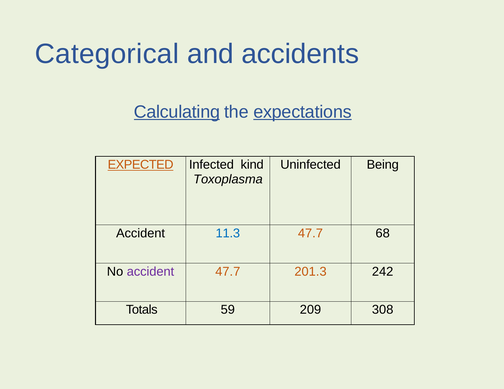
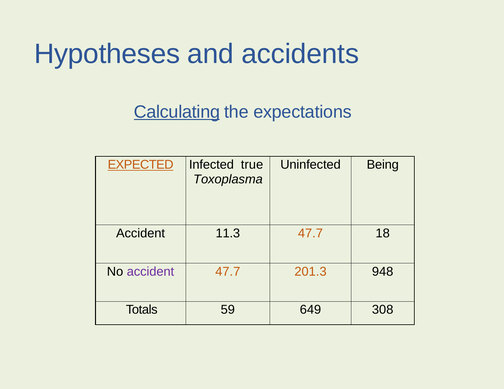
Categorical: Categorical -> Hypotheses
expectations underline: present -> none
kind: kind -> true
11.3 colour: blue -> black
68: 68 -> 18
242: 242 -> 948
209: 209 -> 649
